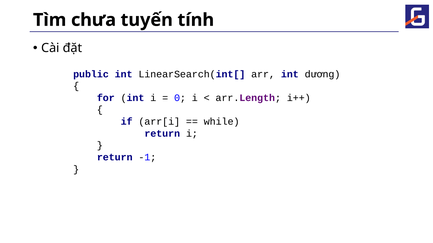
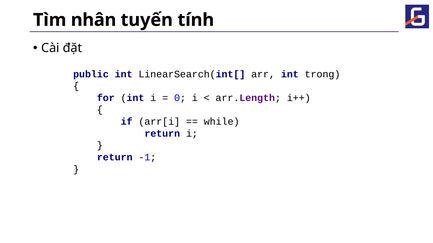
chưa: chưa -> nhân
dương: dương -> trong
